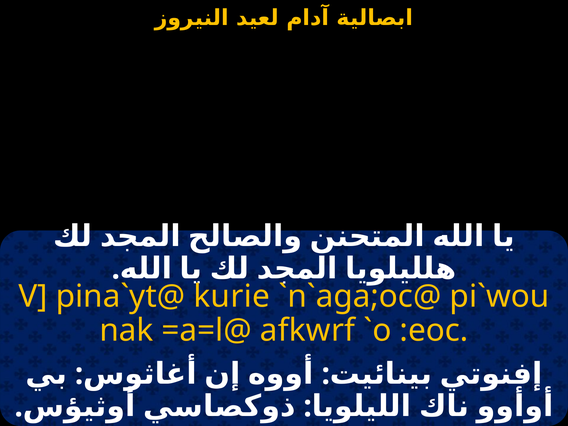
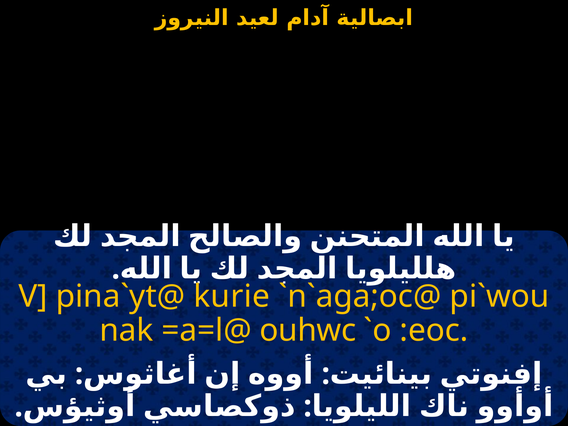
afkwrf: afkwrf -> ouhwc
